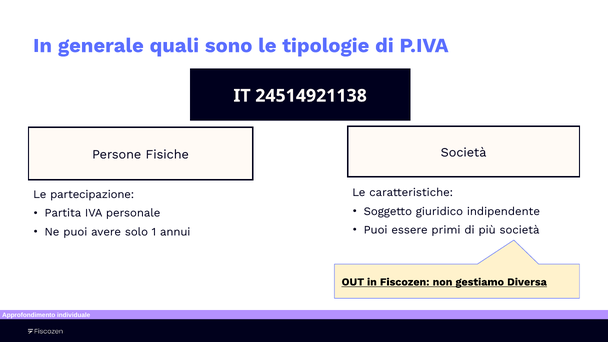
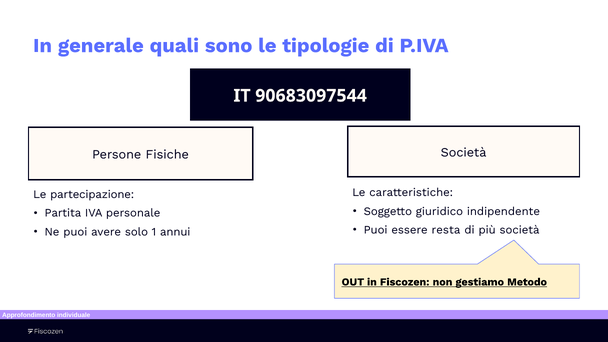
24514921138: 24514921138 -> 90683097544
primi: primi -> resta
Diversa: Diversa -> Metodo
